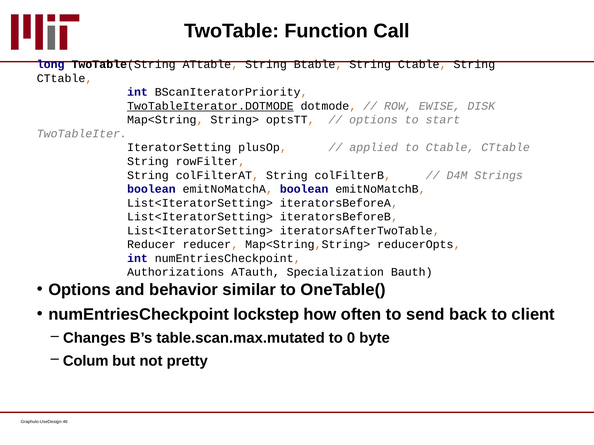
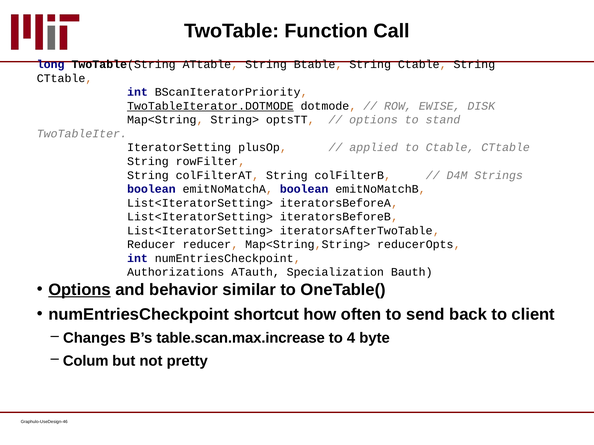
start: start -> stand
Options at (80, 290) underline: none -> present
lockstep: lockstep -> shortcut
table.scan.max.mutated: table.scan.max.mutated -> table.scan.max.increase
0: 0 -> 4
